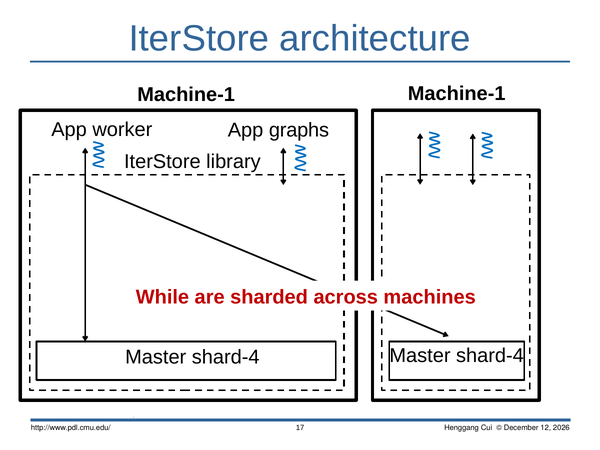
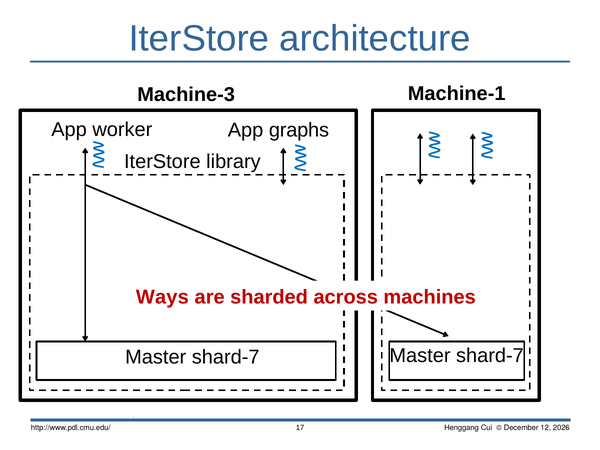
Machine-1 at (186, 95): Machine-1 -> Machine-3
While: While -> Ways
shard-4 at (490, 356): shard-4 -> shard-7
shard-4 at (226, 357): shard-4 -> shard-7
